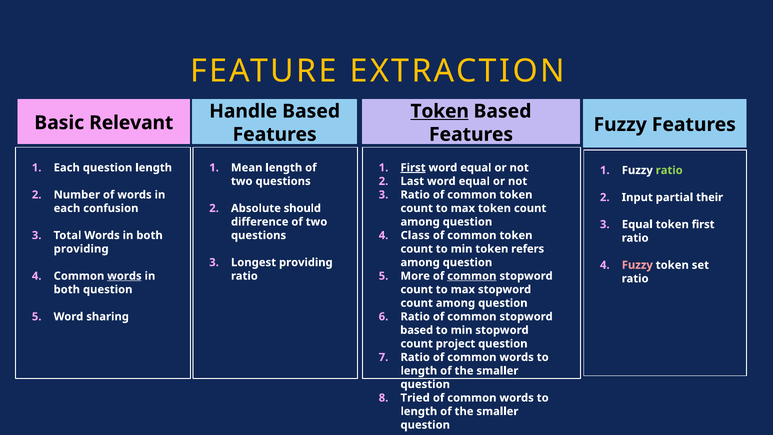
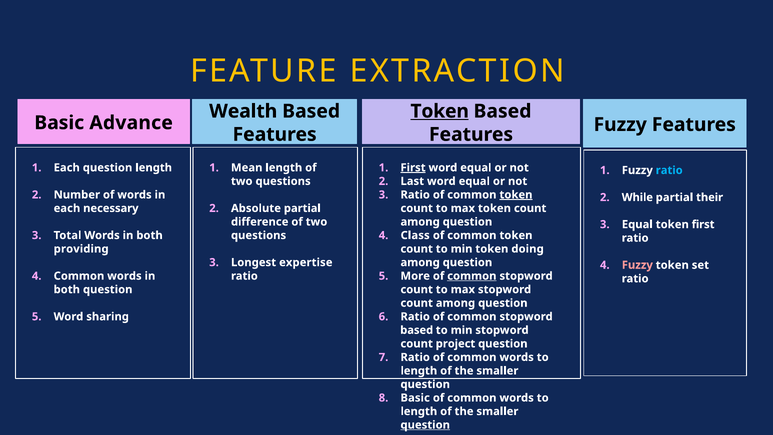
Handle: Handle -> Wealth
Relevant: Relevant -> Advance
ratio at (669, 170) colour: light green -> light blue
token at (516, 195) underline: none -> present
Input: Input -> While
confusion: confusion -> necessary
Absolute should: should -> partial
refers: refers -> doing
Longest providing: providing -> expertise
words at (124, 276) underline: present -> none
Tried at (415, 398): Tried -> Basic
question at (425, 425) underline: none -> present
